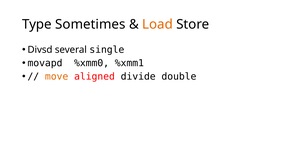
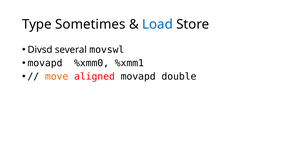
Load colour: orange -> blue
single: single -> movswl
aligned divide: divide -> movapd
